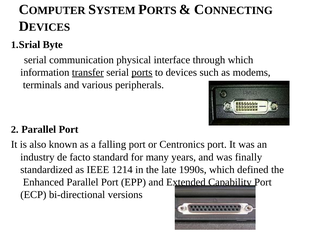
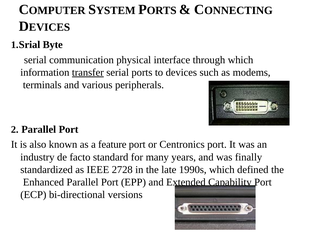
ports underline: present -> none
falling: falling -> feature
1214: 1214 -> 2728
